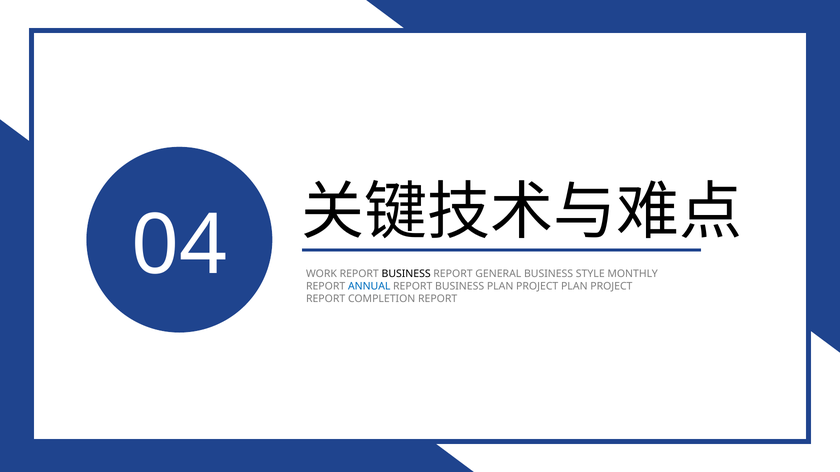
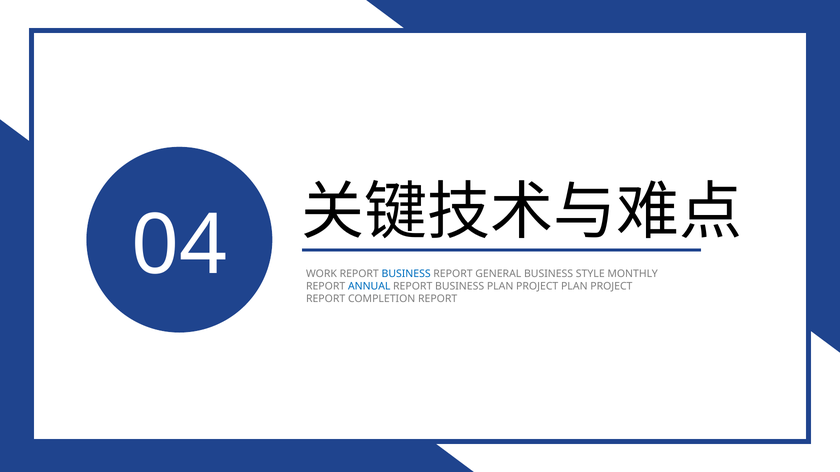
BUSINESS at (406, 274) colour: black -> blue
